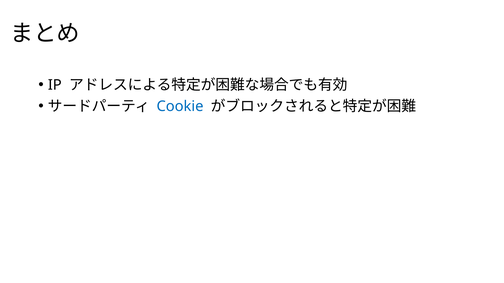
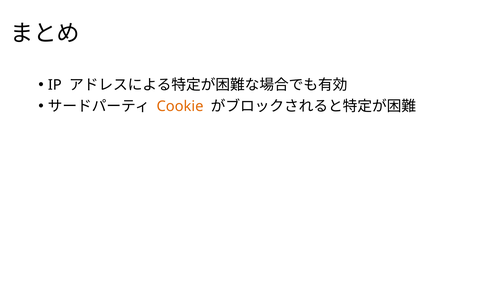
Cookie colour: blue -> orange
